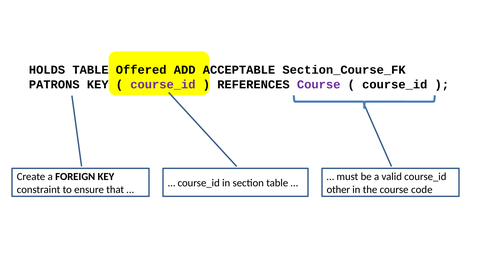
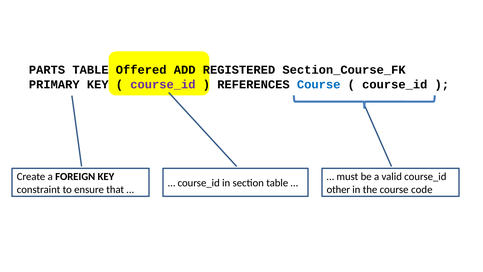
HOLDS: HOLDS -> PARTS
ACCEPTABLE: ACCEPTABLE -> REGISTERED
PATRONS: PATRONS -> PRIMARY
Course at (319, 84) colour: purple -> blue
